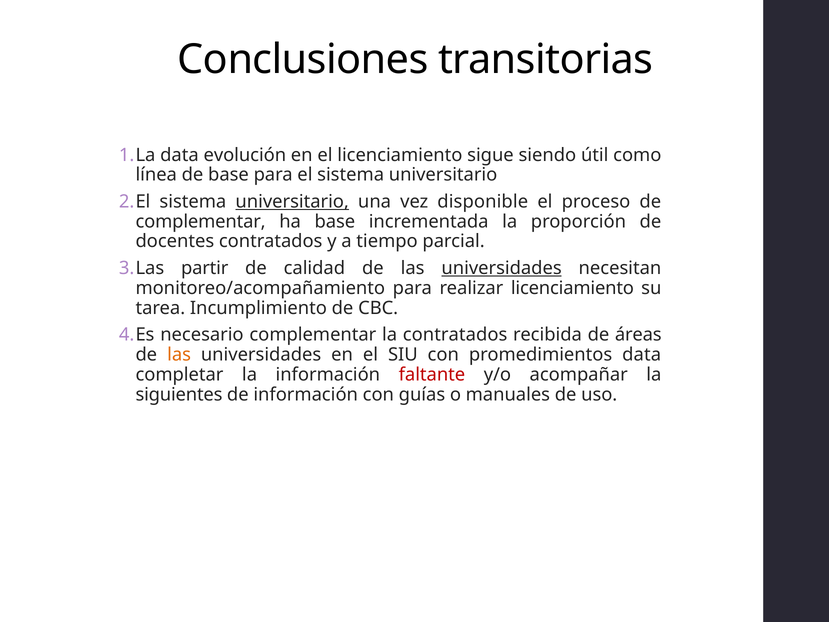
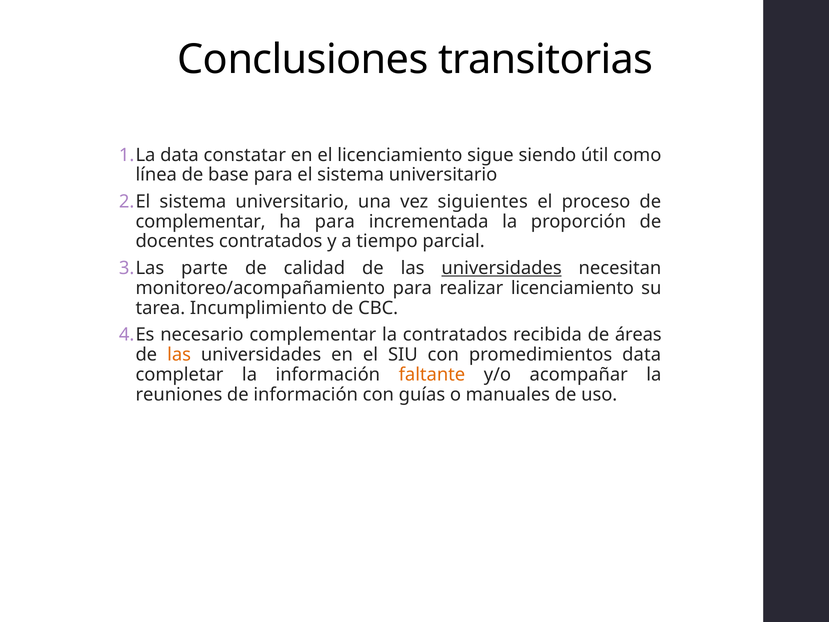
evolución: evolución -> constatar
universitario at (292, 202) underline: present -> none
disponible: disponible -> siguientes
ha base: base -> para
partir: partir -> parte
faltante colour: red -> orange
siguientes: siguientes -> reuniones
